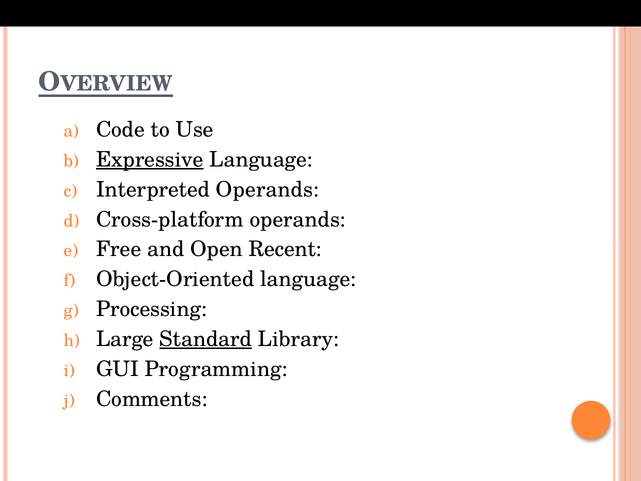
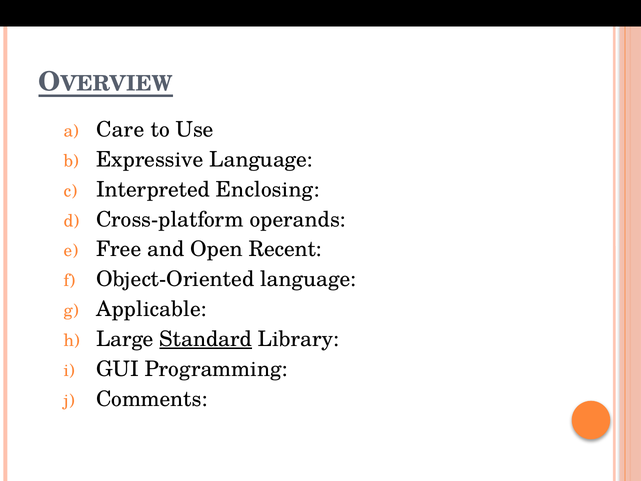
Code: Code -> Care
Expressive underline: present -> none
Interpreted Operands: Operands -> Enclosing
Processing: Processing -> Applicable
